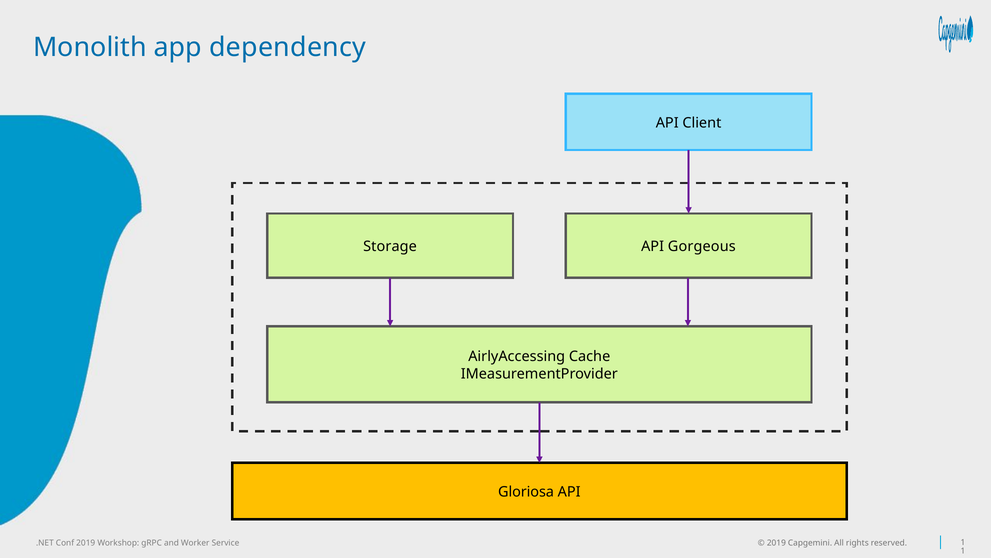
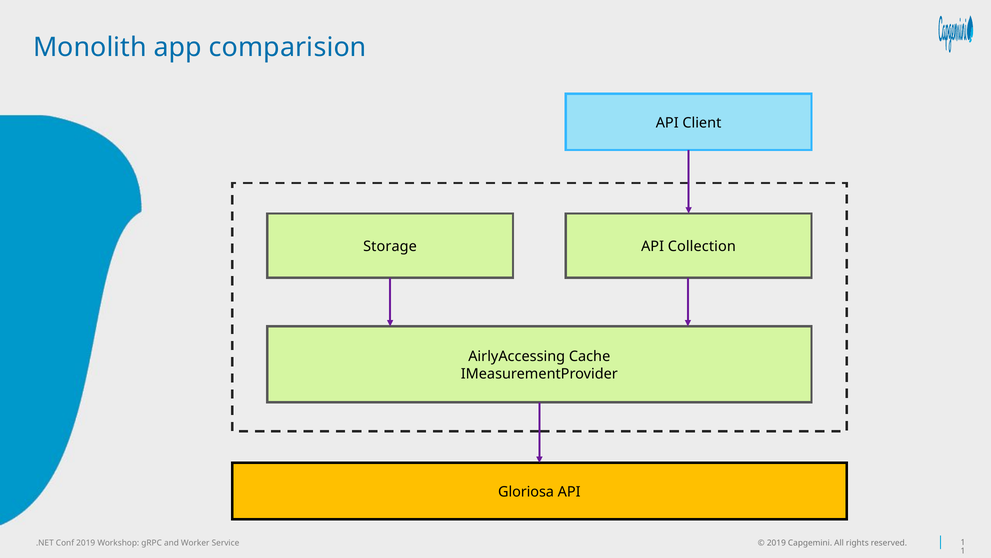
dependency: dependency -> comparision
Gorgeous: Gorgeous -> Collection
